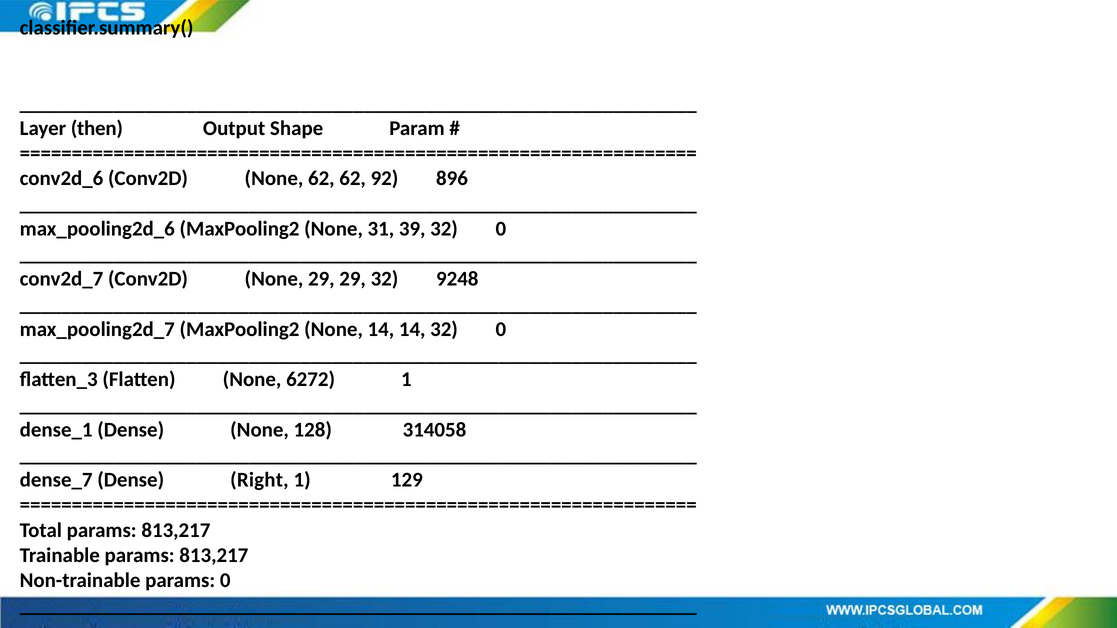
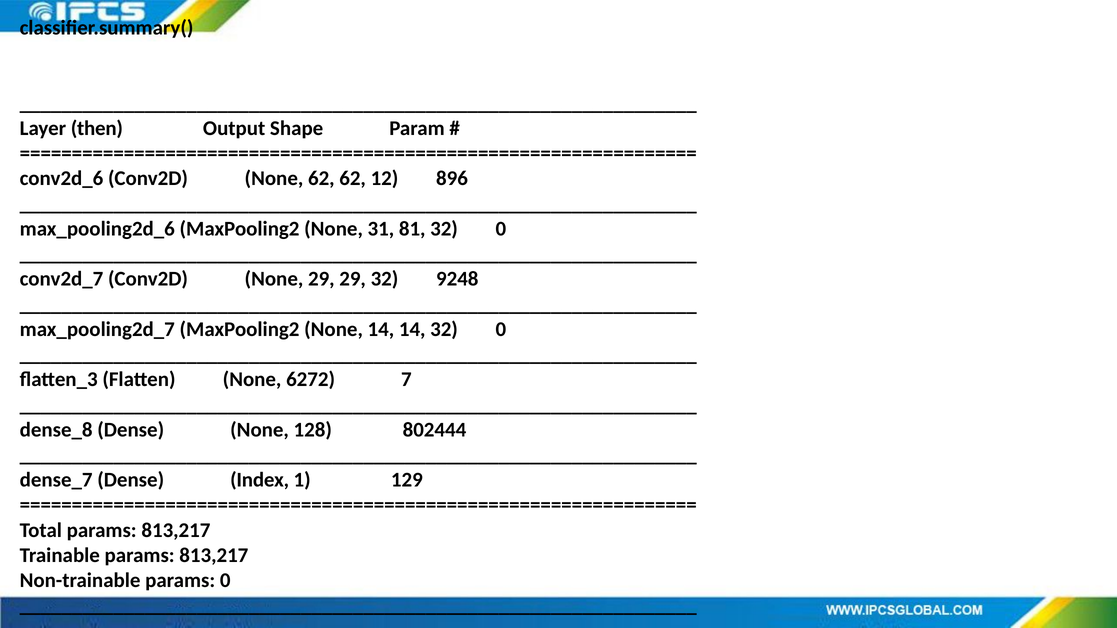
92: 92 -> 12
39: 39 -> 81
6272 1: 1 -> 7
dense_1: dense_1 -> dense_8
314058: 314058 -> 802444
Right: Right -> Index
